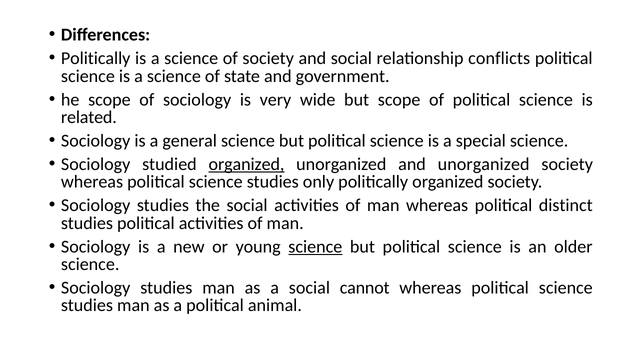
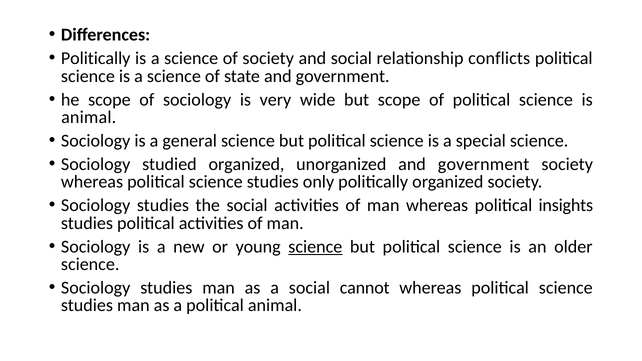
related at (89, 117): related -> animal
organized at (247, 164) underline: present -> none
unorganized and unorganized: unorganized -> government
distinct: distinct -> insights
